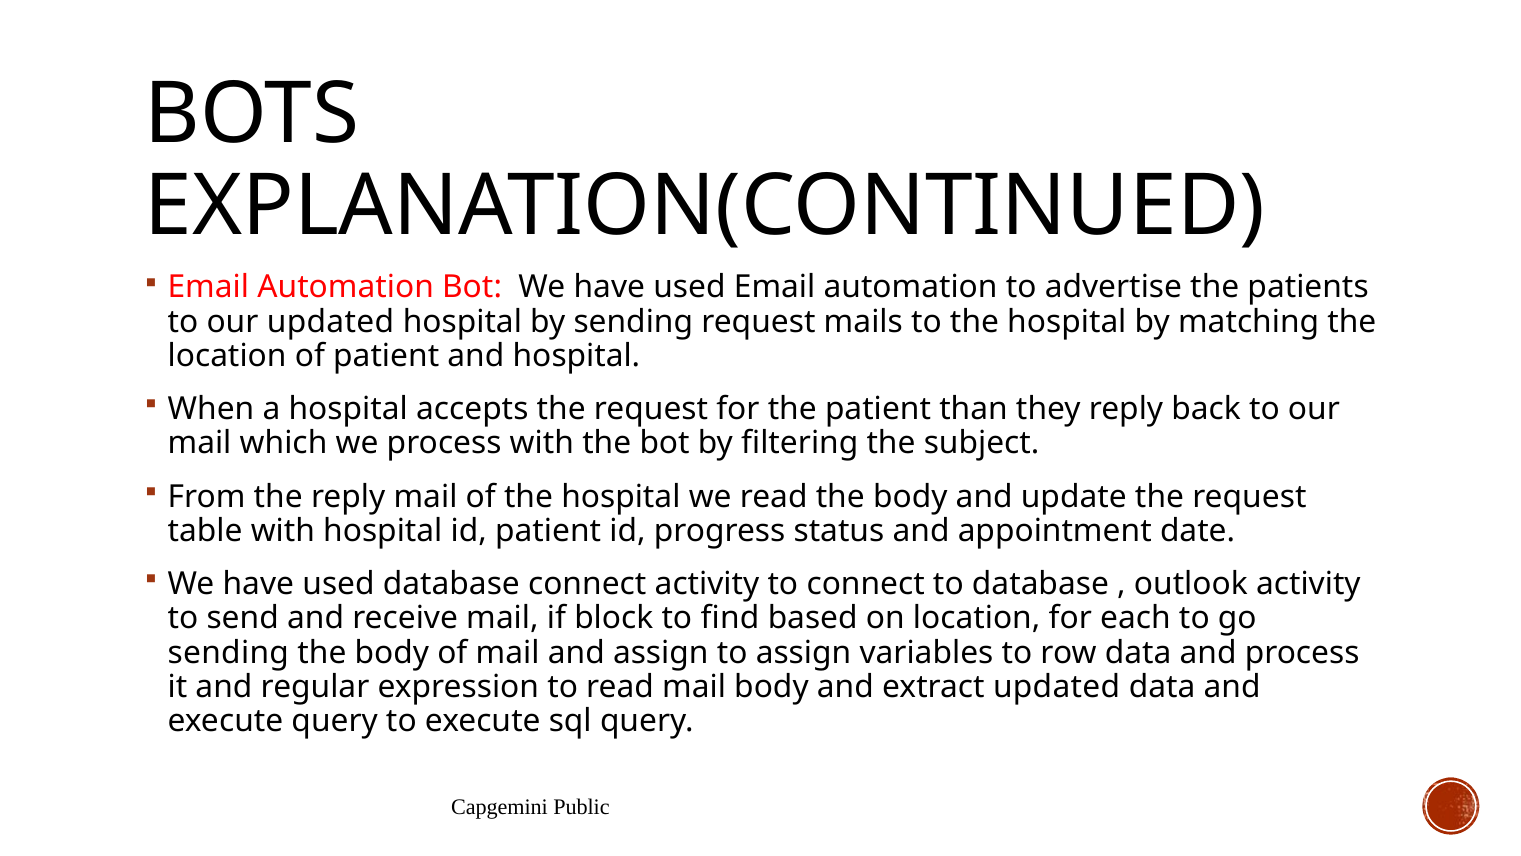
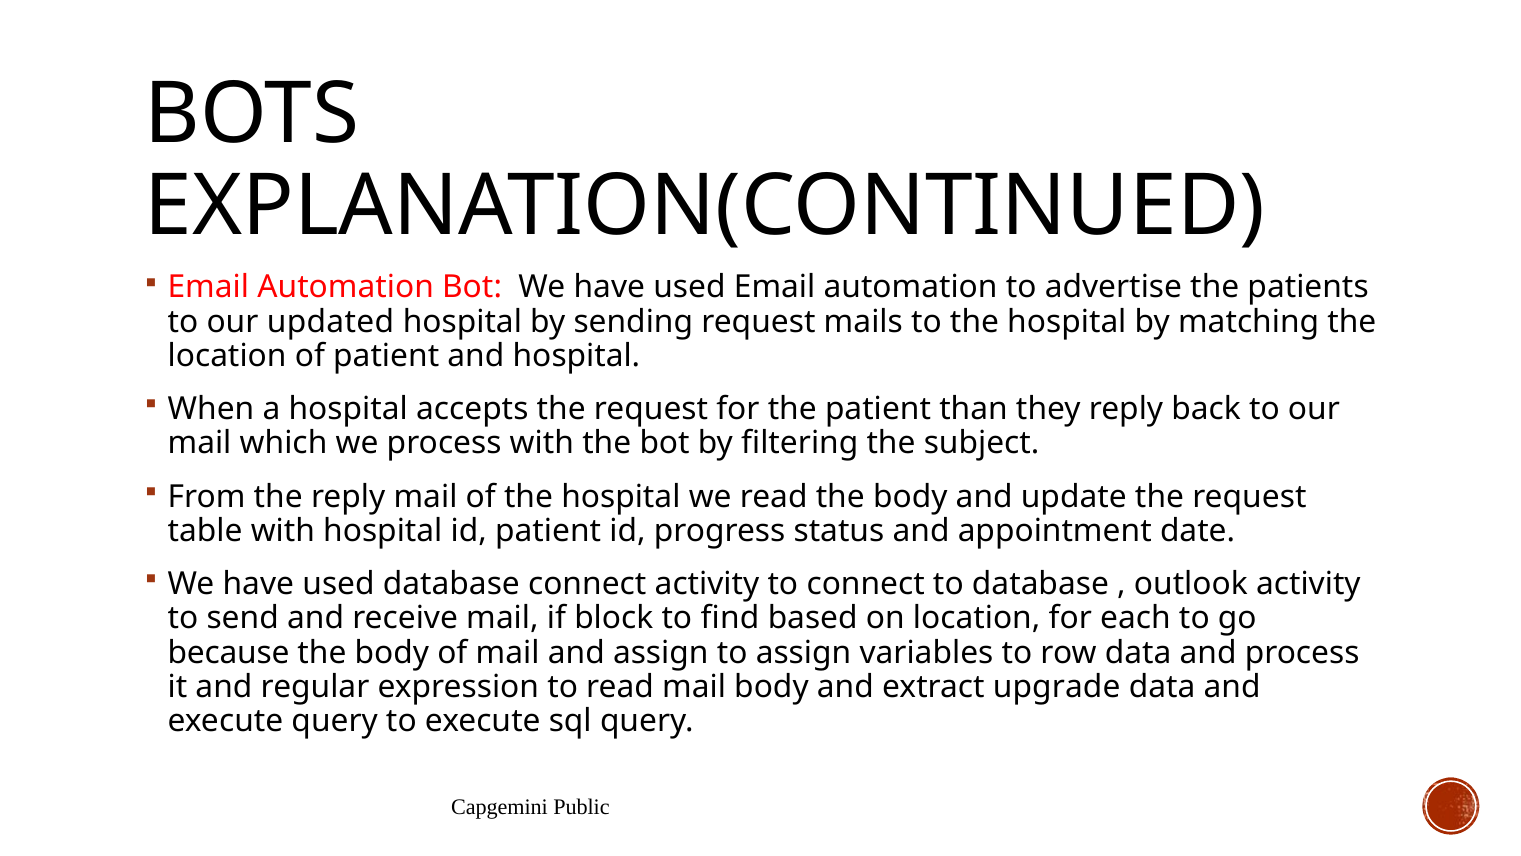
sending at (228, 652): sending -> because
extract updated: updated -> upgrade
